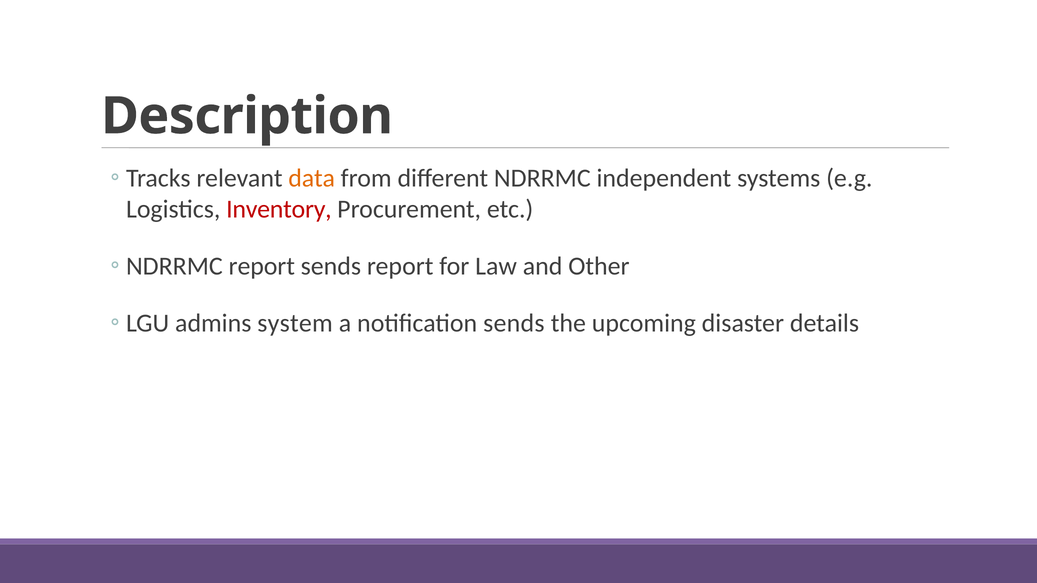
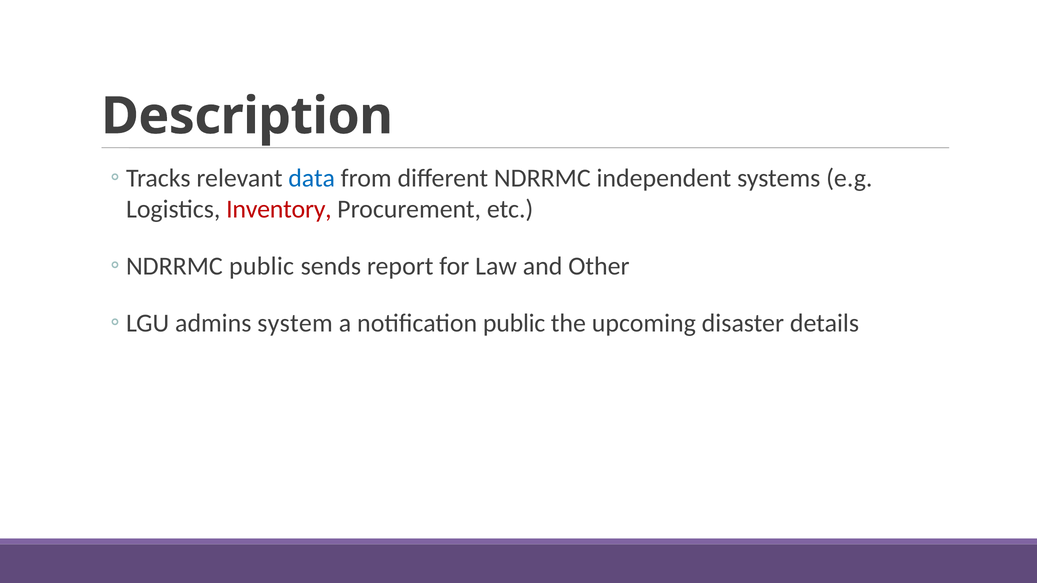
data colour: orange -> blue
report at (262, 266): report -> public
notification sends: sends -> public
